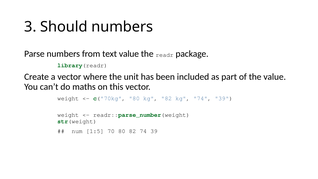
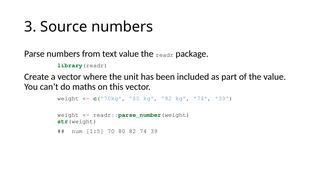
Should: Should -> Source
